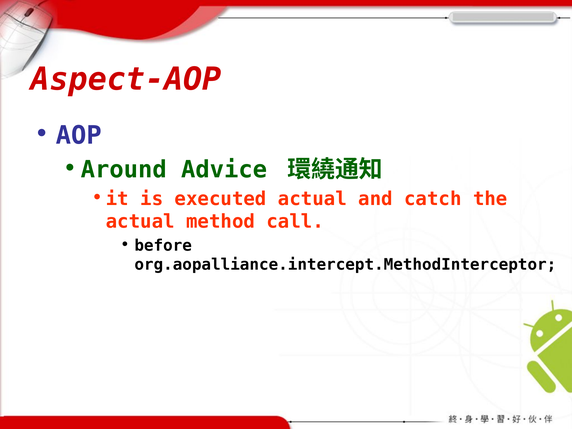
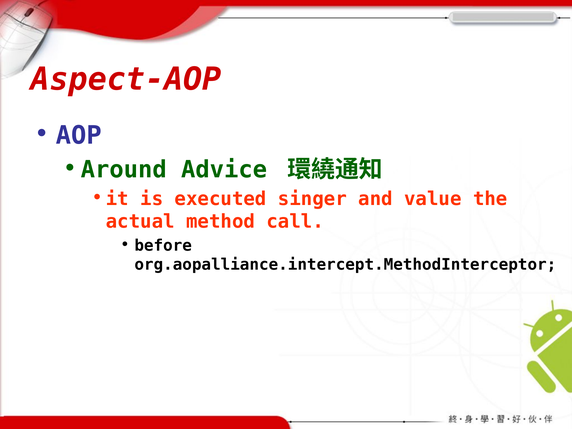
executed actual: actual -> singer
catch: catch -> value
